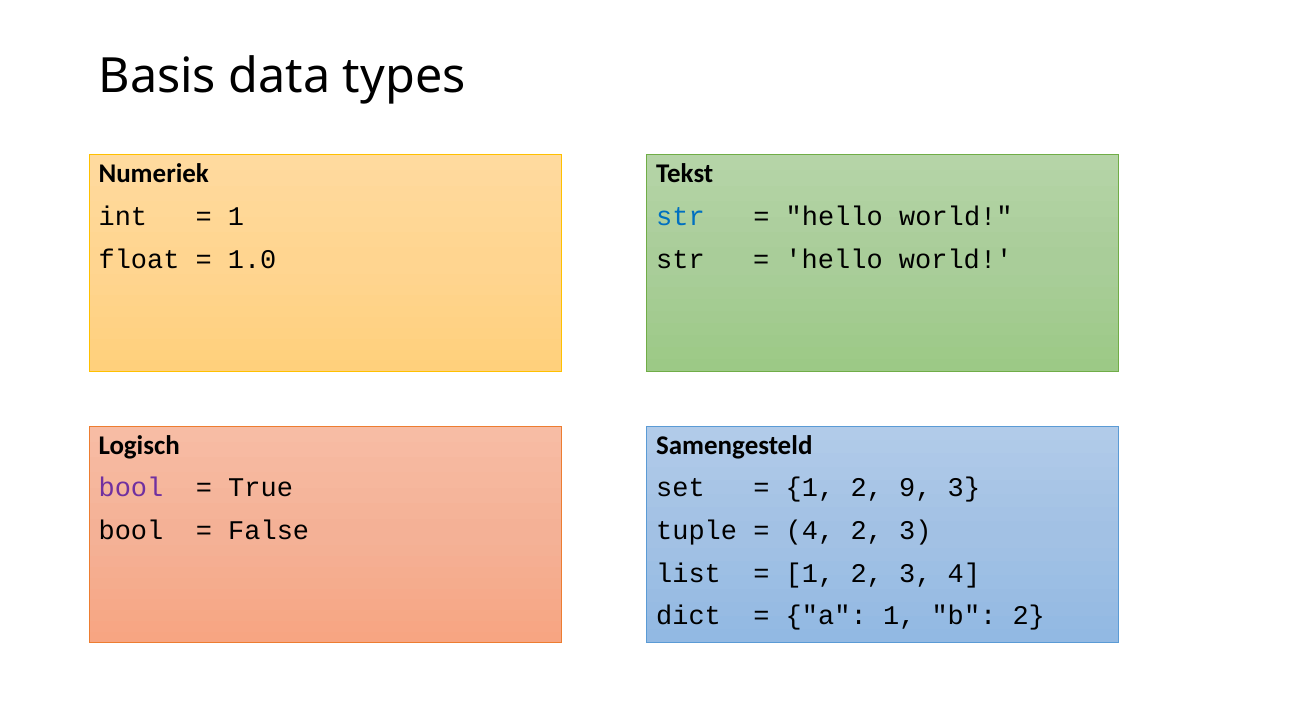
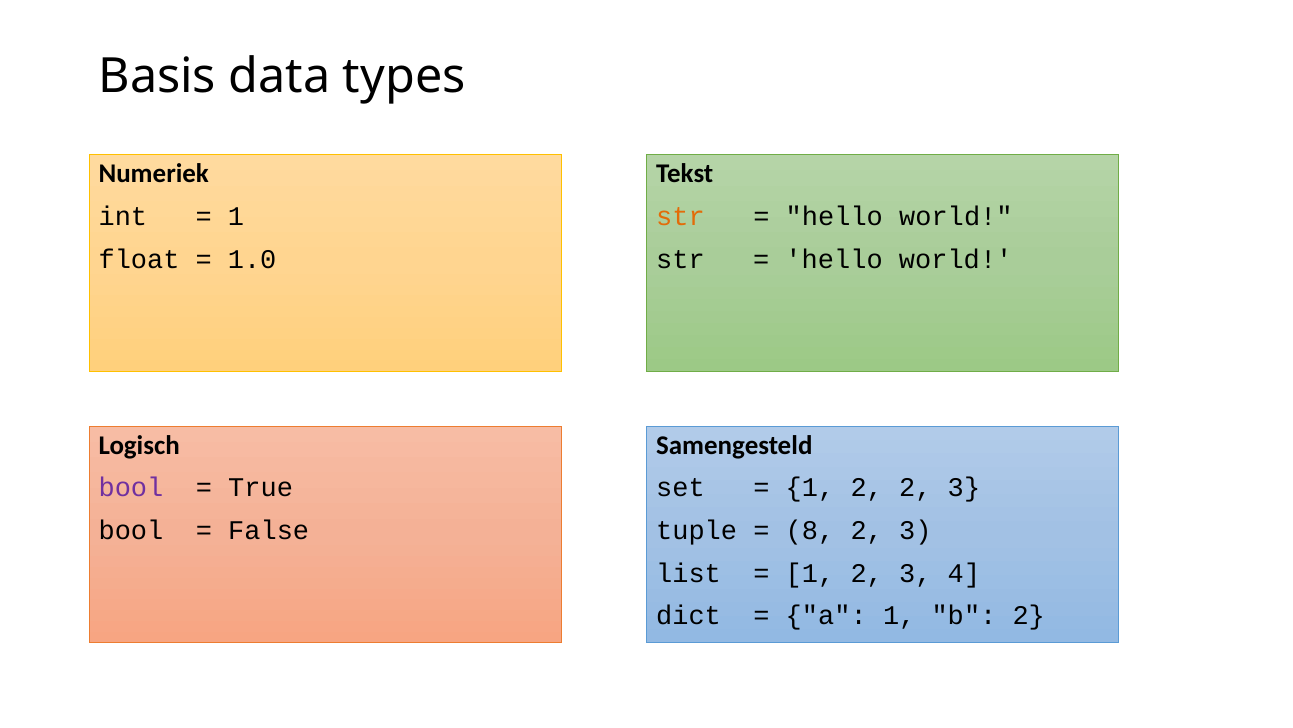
str at (680, 216) colour: blue -> orange
2 9: 9 -> 2
4 at (810, 530): 4 -> 8
